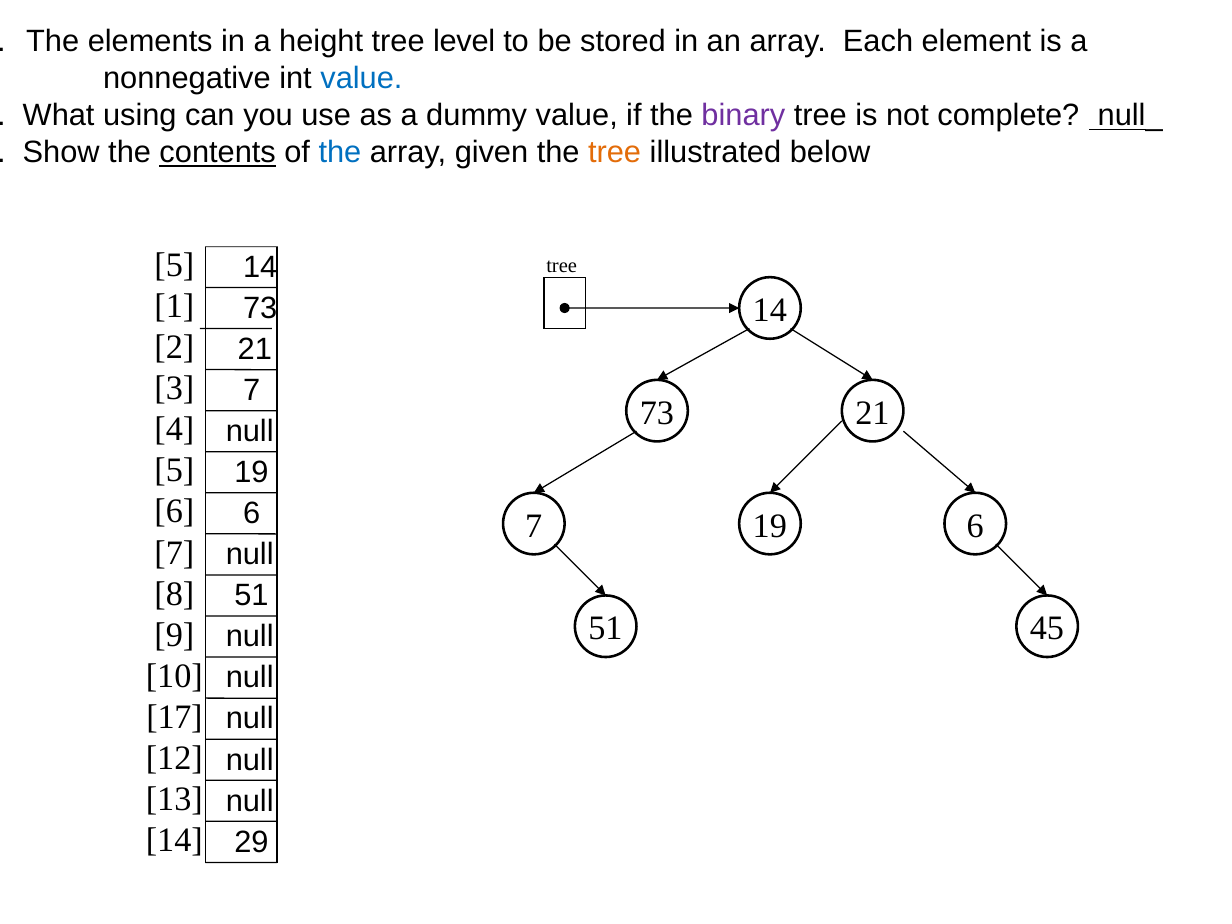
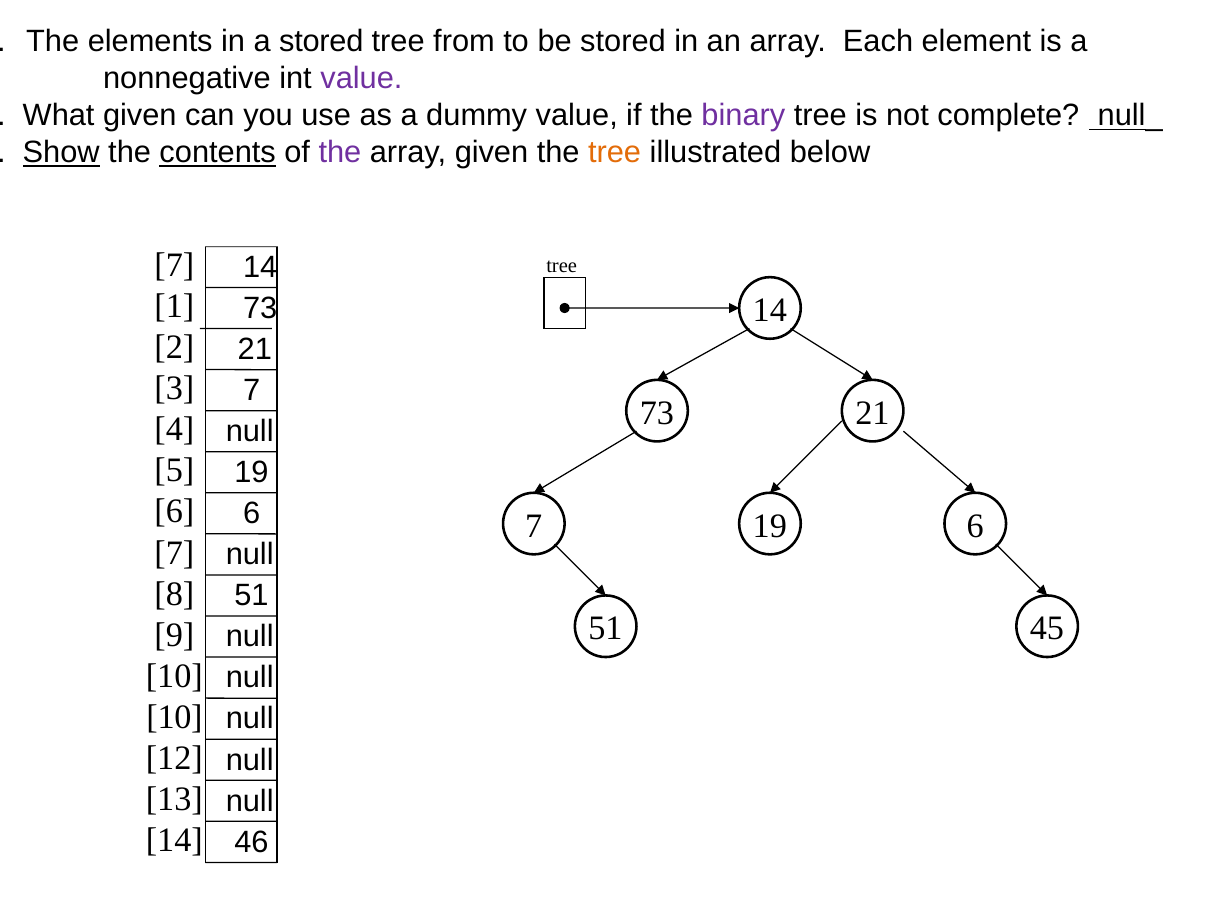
a height: height -> stored
level: level -> from
value at (361, 79) colour: blue -> purple
What using: using -> given
Show underline: none -> present
the at (340, 153) colour: blue -> purple
5 at (174, 265): 5 -> 7
17 at (175, 717): 17 -> 10
29: 29 -> 46
